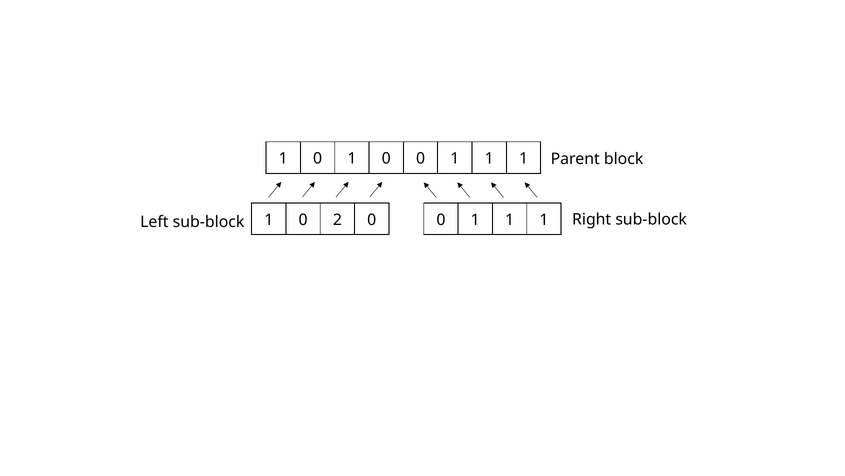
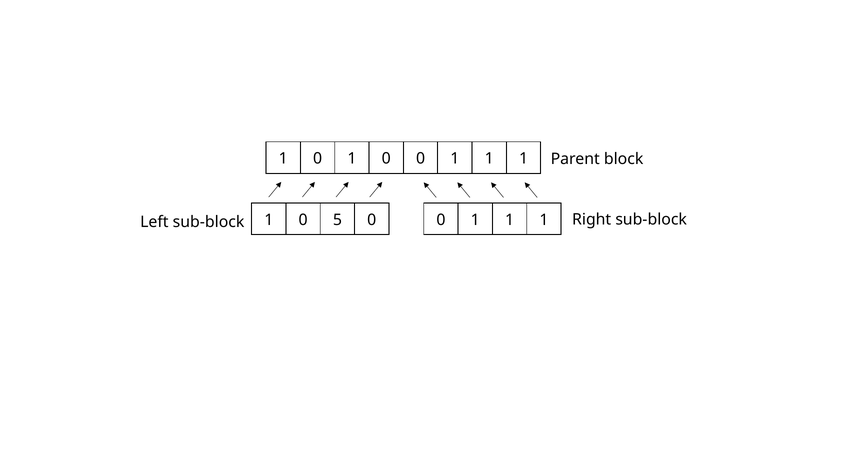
2: 2 -> 5
